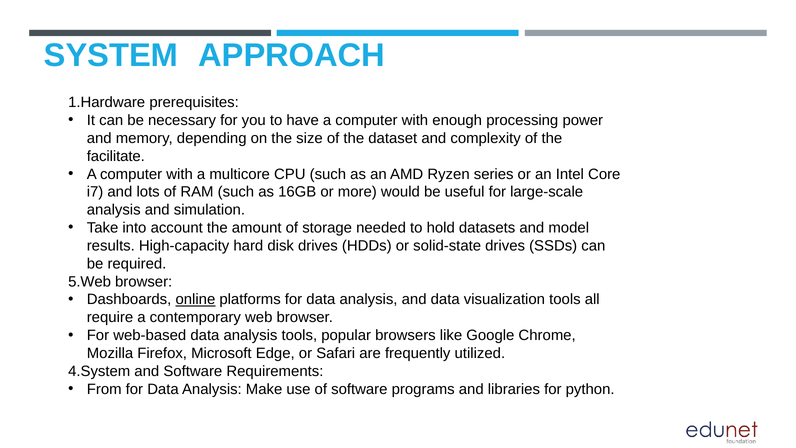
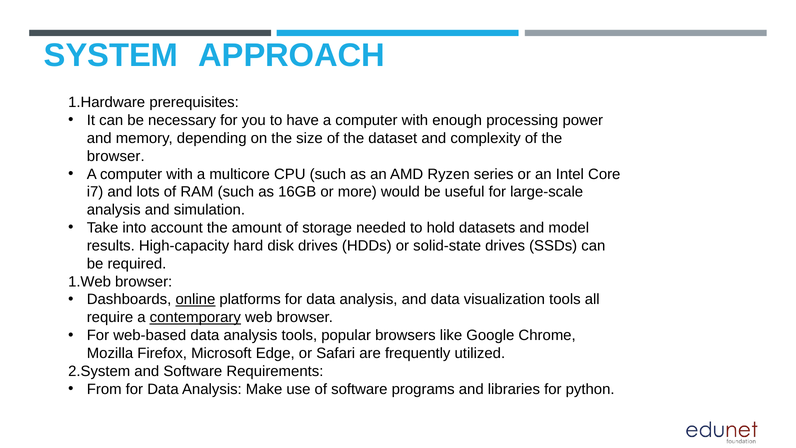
facilitate at (116, 156): facilitate -> browser
5.Web: 5.Web -> 1.Web
contemporary underline: none -> present
4.System: 4.System -> 2.System
